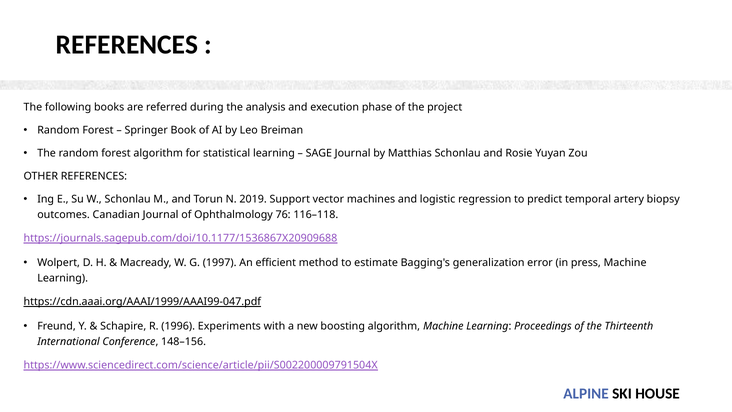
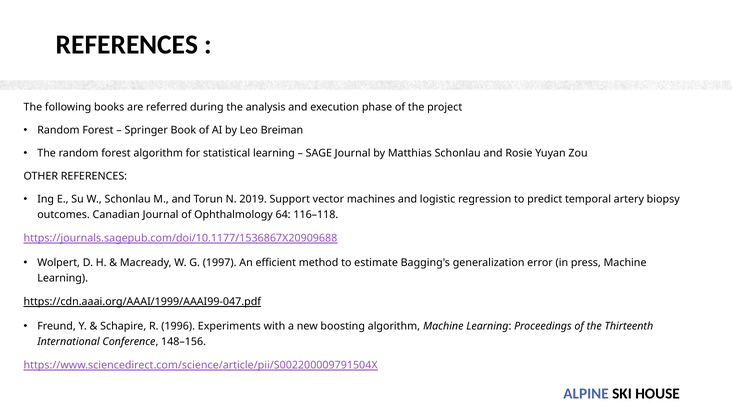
76: 76 -> 64
